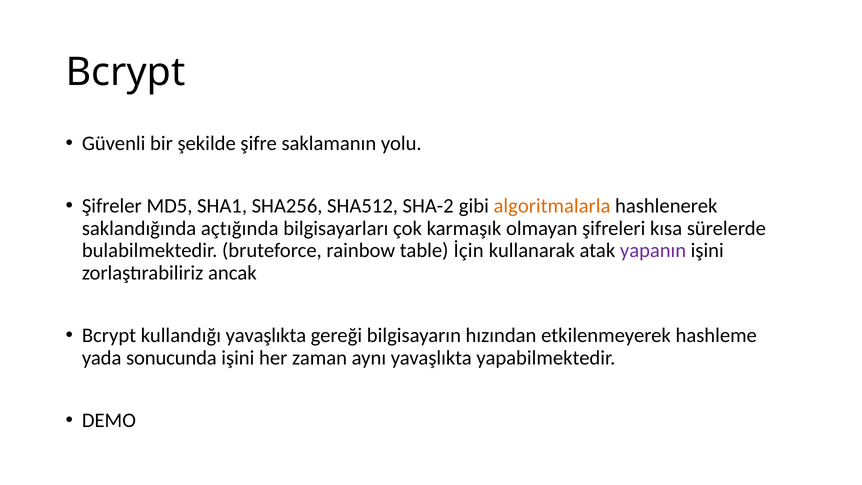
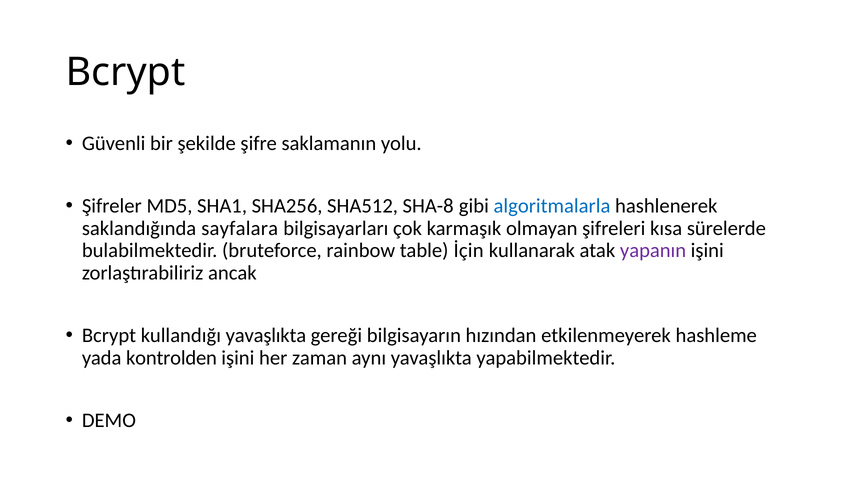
SHA-2: SHA-2 -> SHA-8
algoritmalarla colour: orange -> blue
açtığında: açtığında -> sayfalara
sonucunda: sonucunda -> kontrolden
